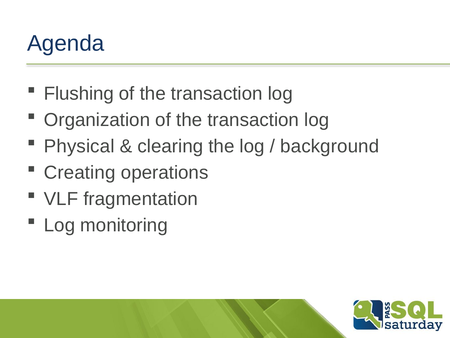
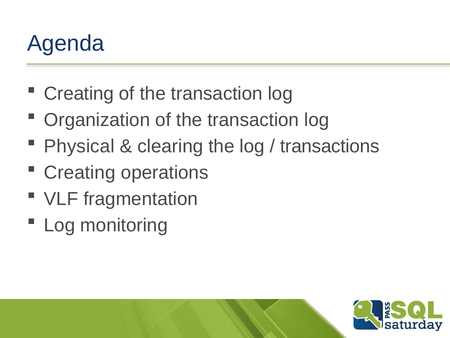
Flushing at (79, 94): Flushing -> Creating
background: background -> transactions
